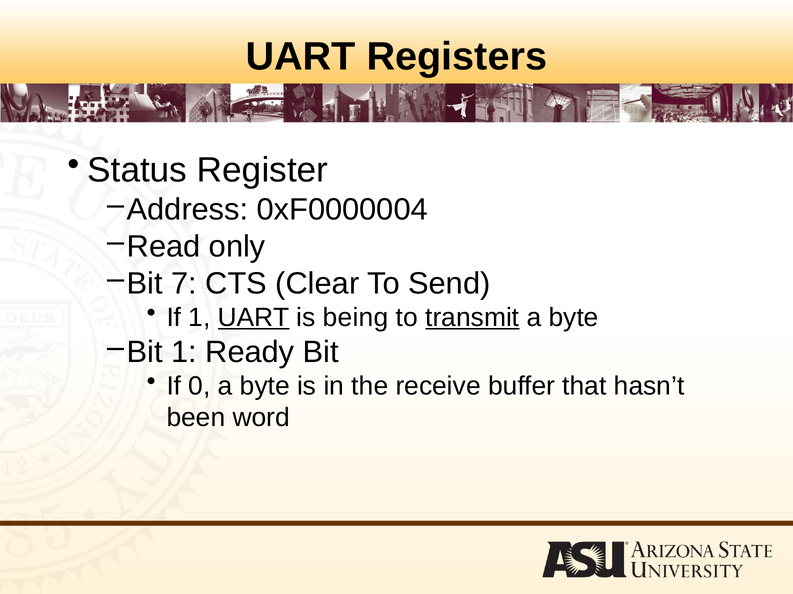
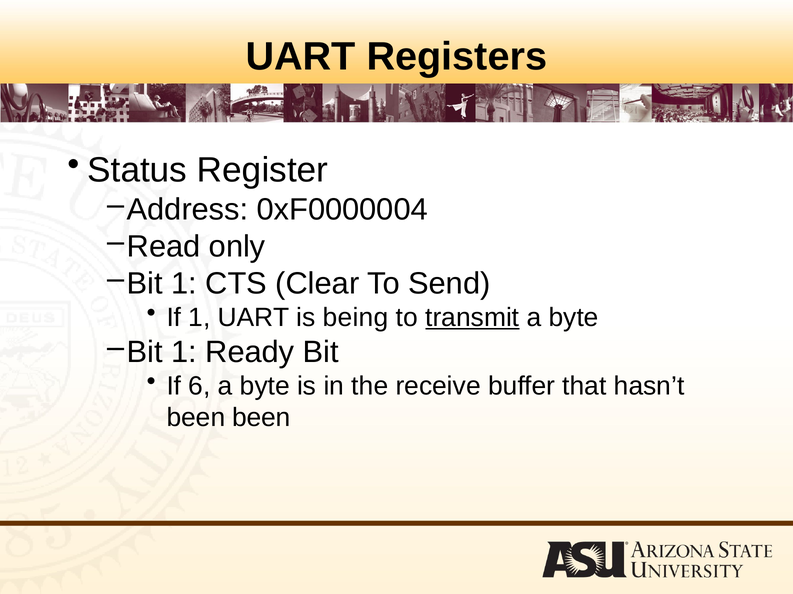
7 at (184, 284): 7 -> 1
UART at (254, 318) underline: present -> none
0: 0 -> 6
been word: word -> been
